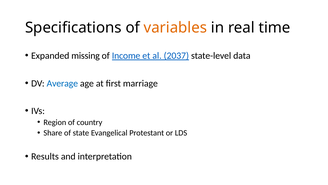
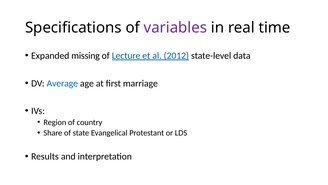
variables colour: orange -> purple
Income: Income -> Lecture
2037: 2037 -> 2012
